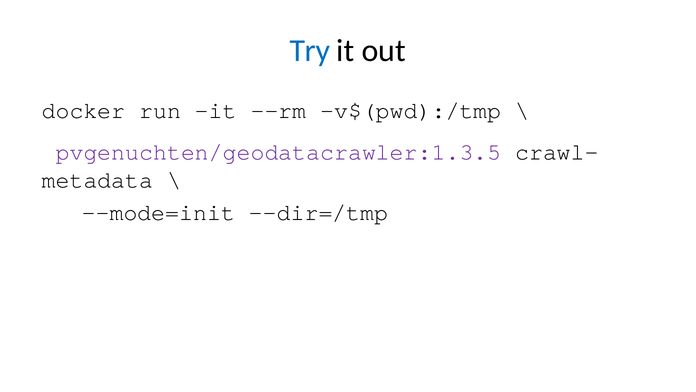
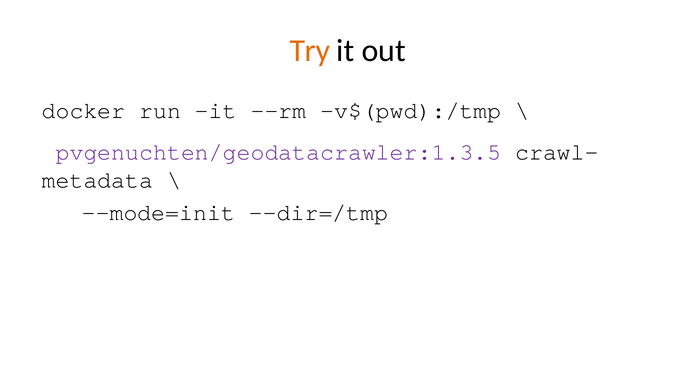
Try colour: blue -> orange
